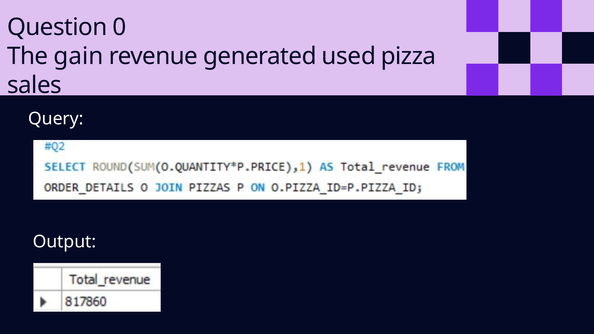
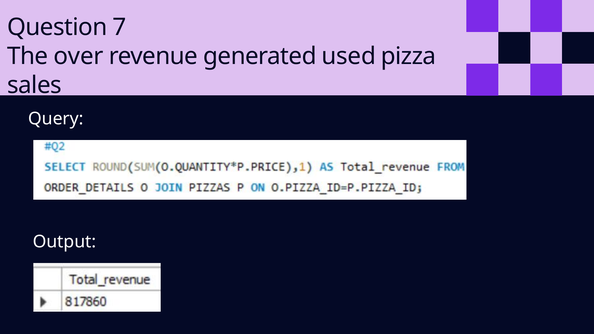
0: 0 -> 7
gain: gain -> over
